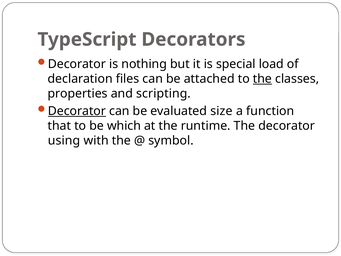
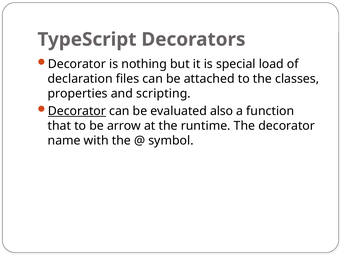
the at (262, 79) underline: present -> none
size: size -> also
which: which -> arrow
using: using -> name
